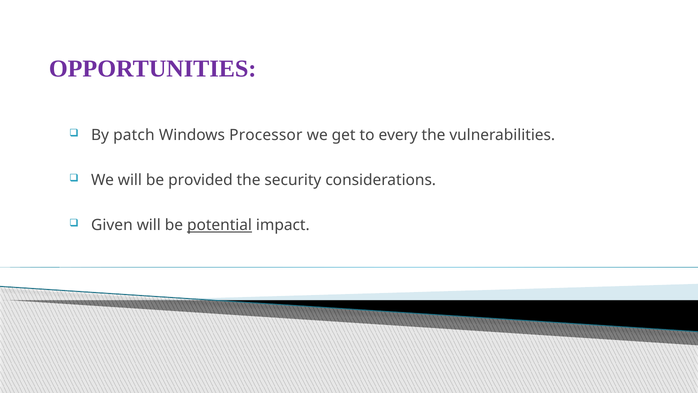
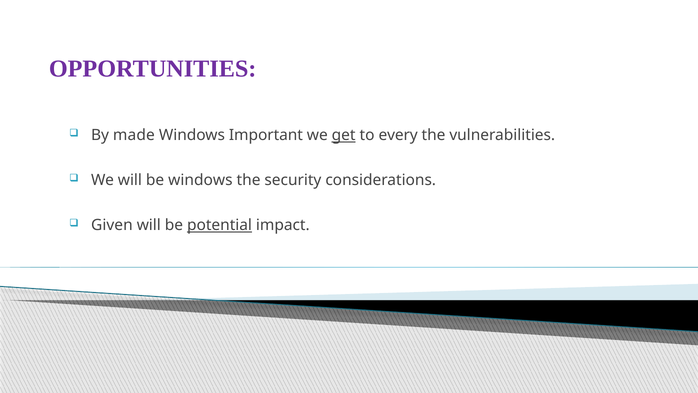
patch: patch -> made
Processor: Processor -> Important
get underline: none -> present
be provided: provided -> windows
